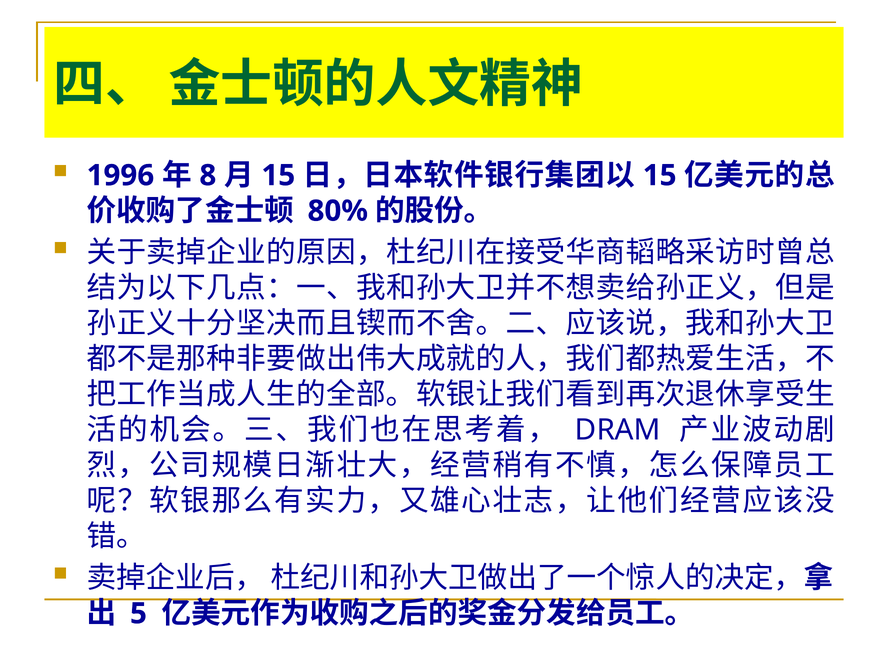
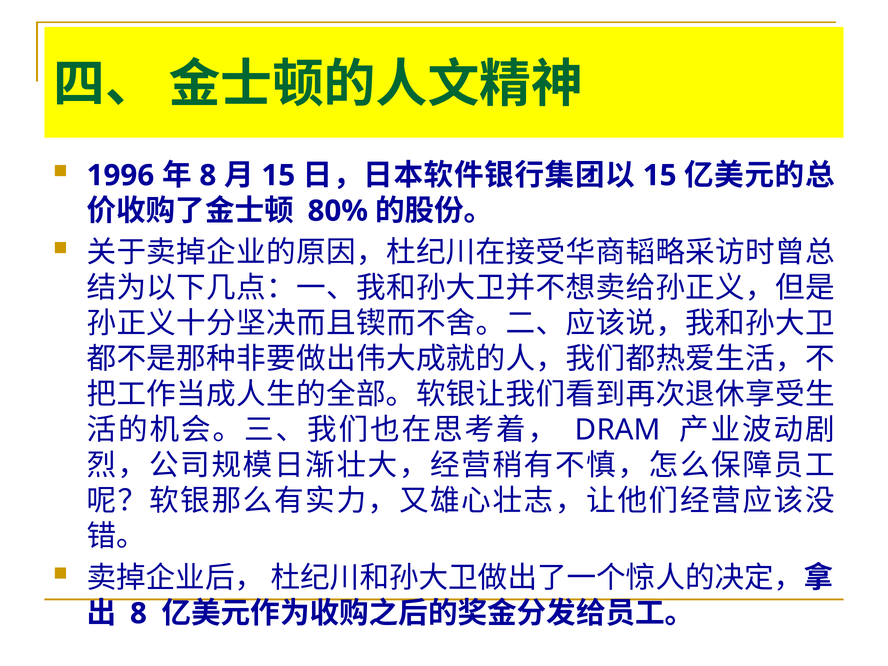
5 at (138, 614): 5 -> 8
